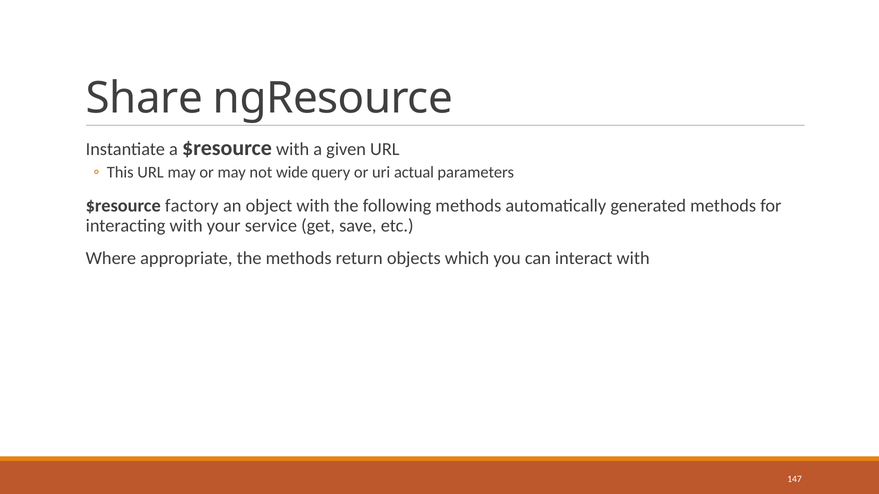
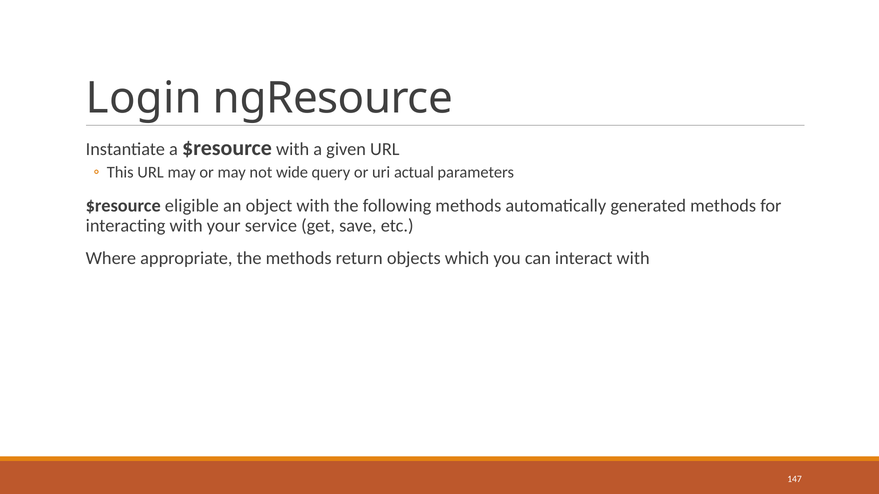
Share: Share -> Login
factory: factory -> eligible
